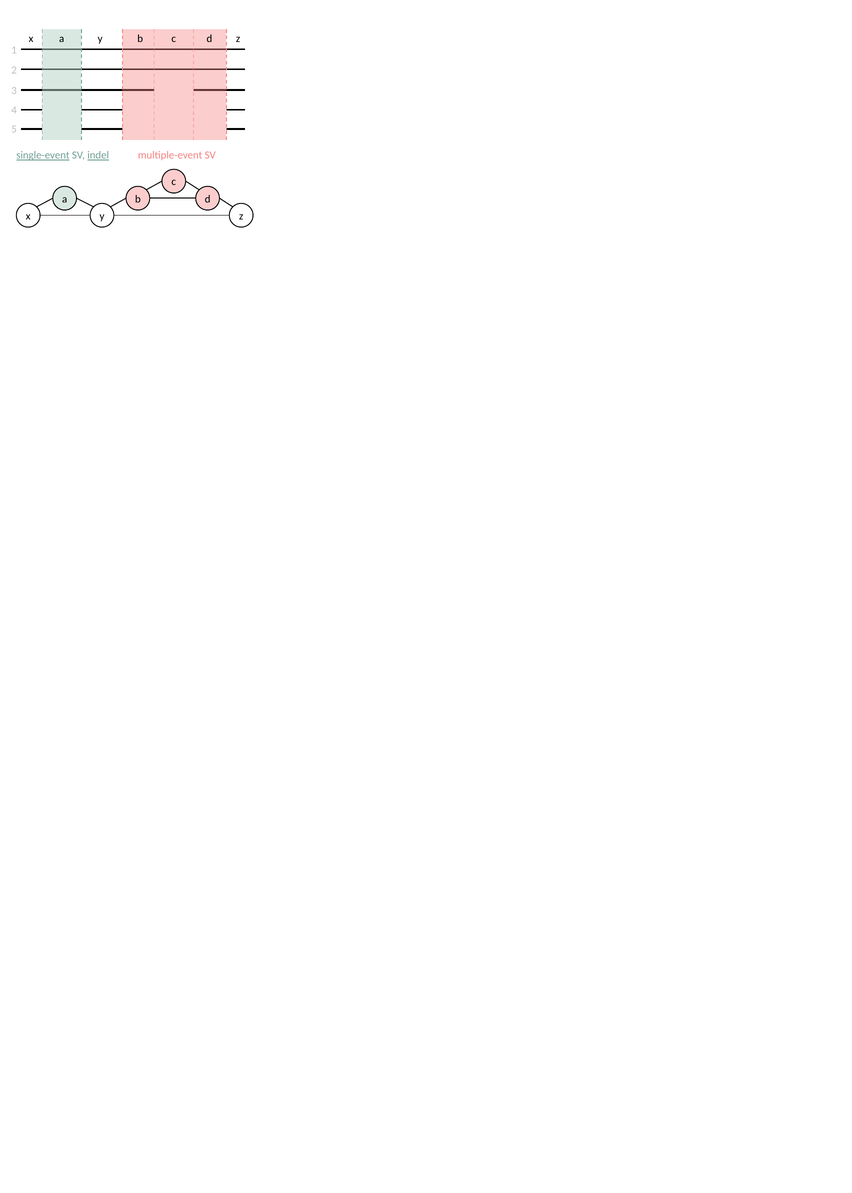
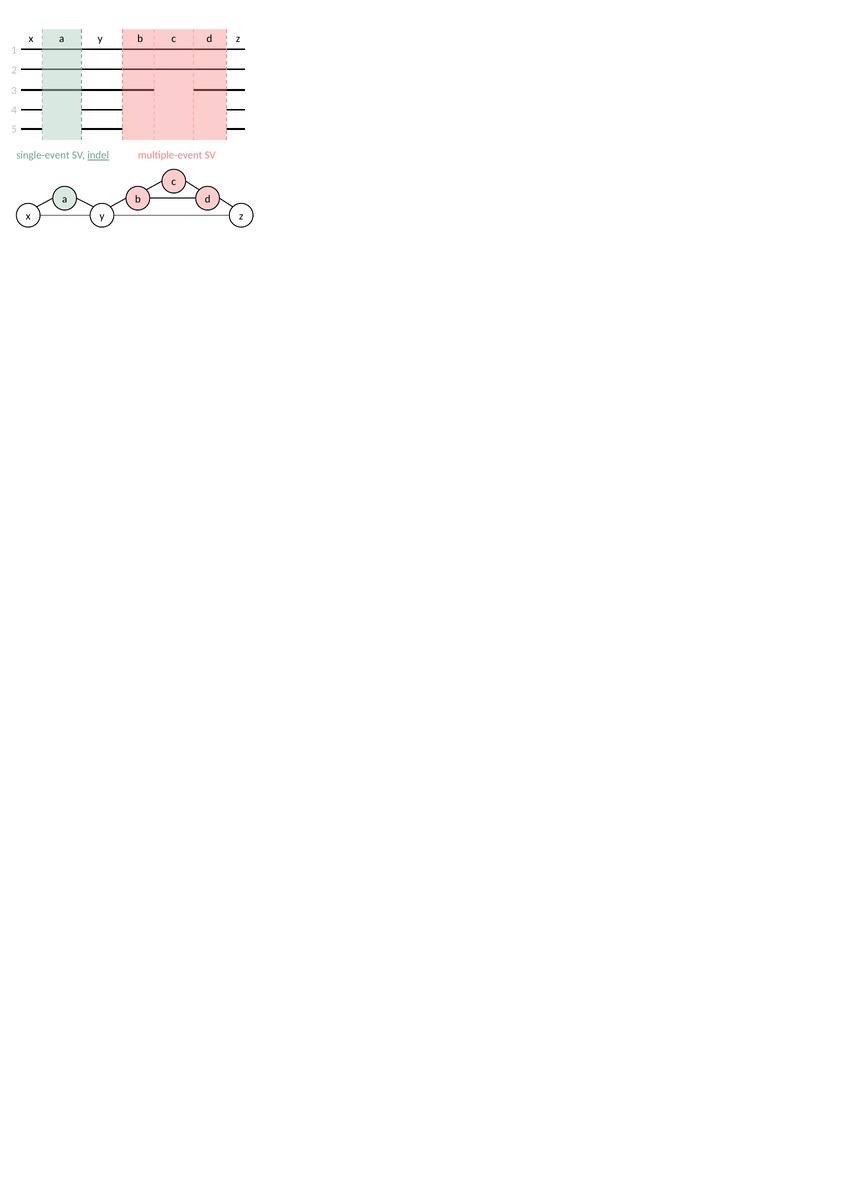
single-event underline: present -> none
